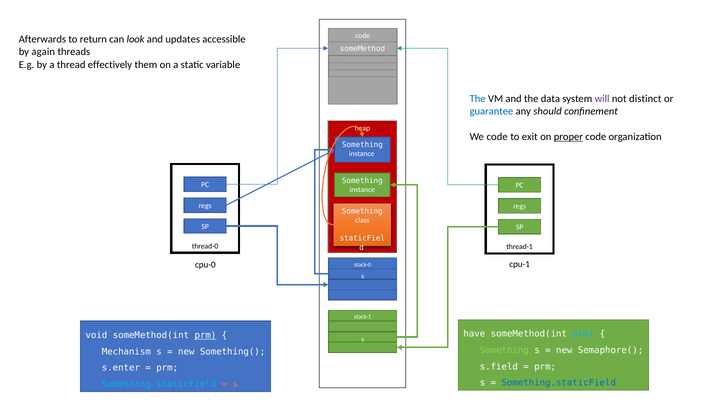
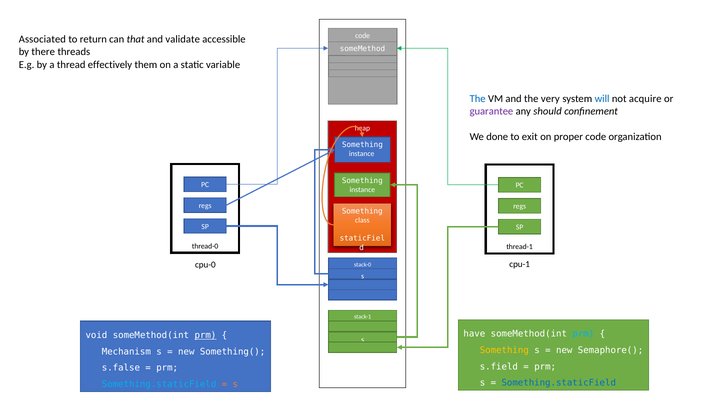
Afterwards: Afterwards -> Associated
look: look -> that
updates: updates -> validate
again: again -> there
data: data -> very
will colour: purple -> blue
distinct: distinct -> acquire
guarantee colour: blue -> purple
We code: code -> done
proper underline: present -> none
Something at (504, 350) colour: light green -> yellow
s.enter: s.enter -> s.false
